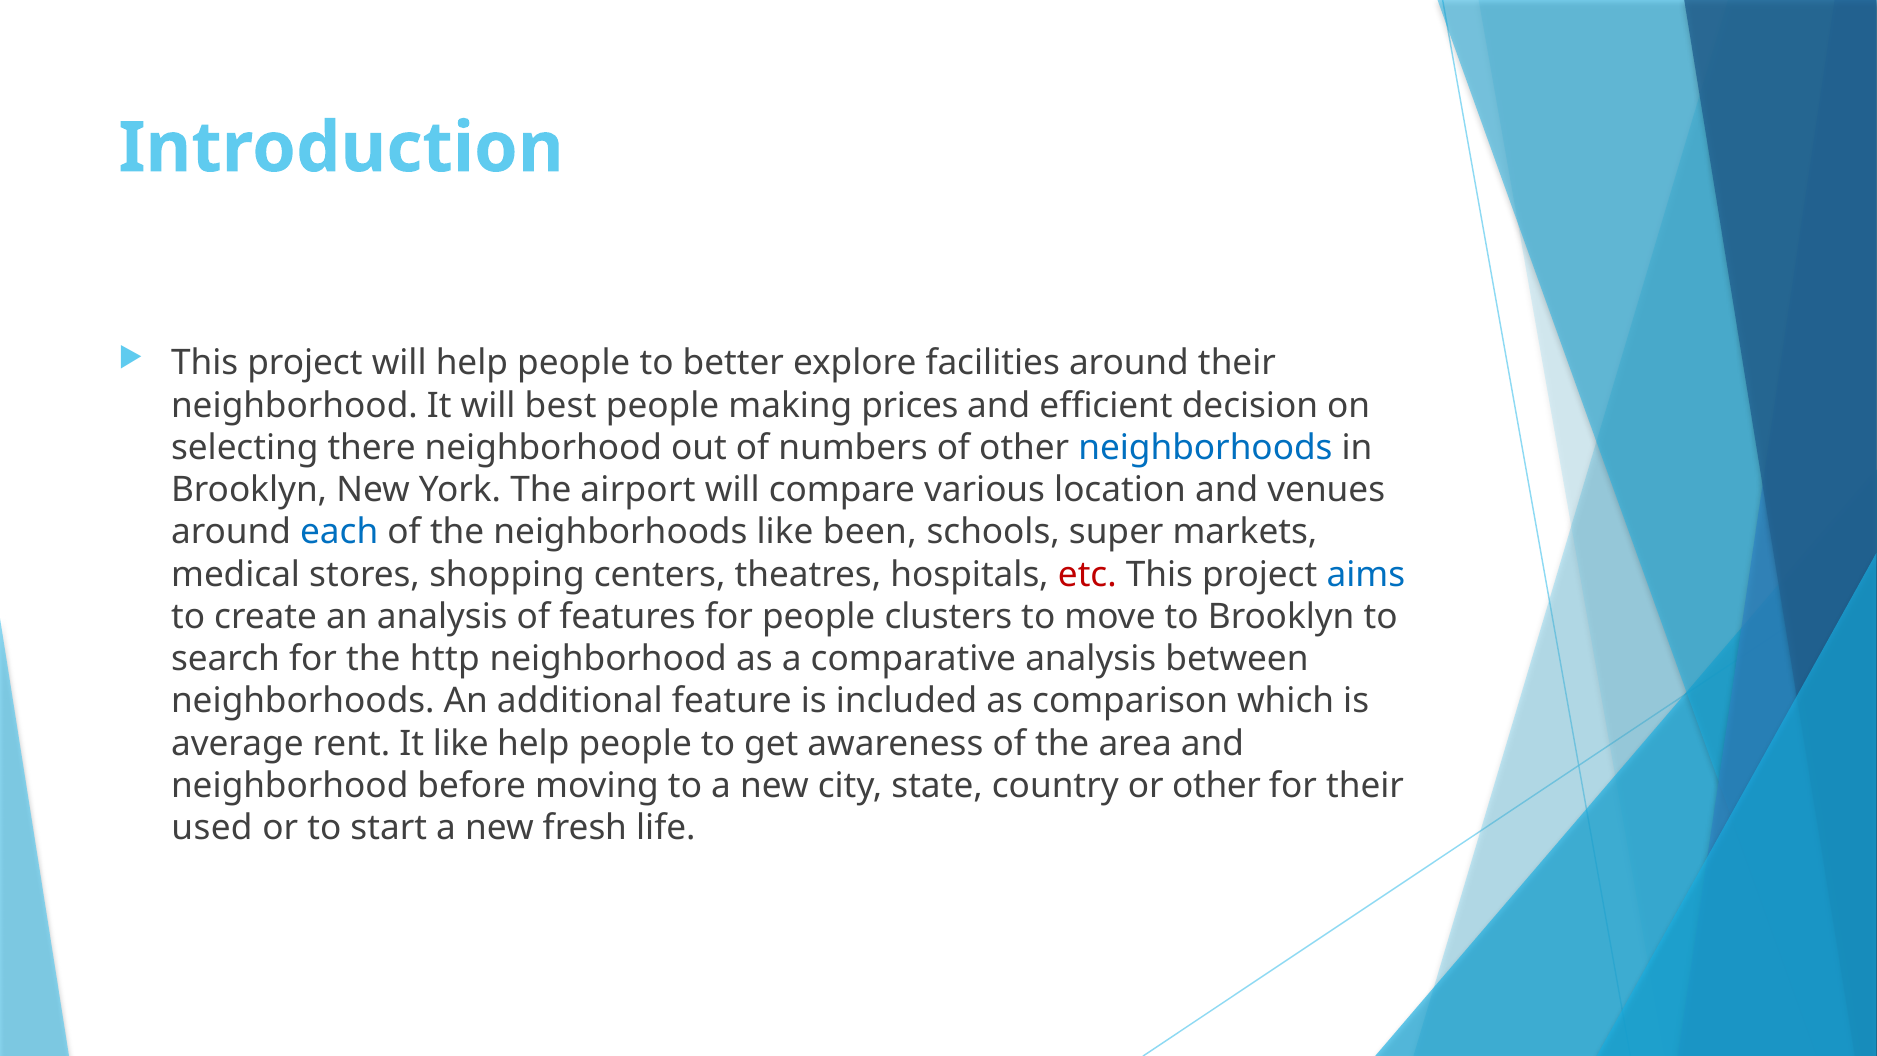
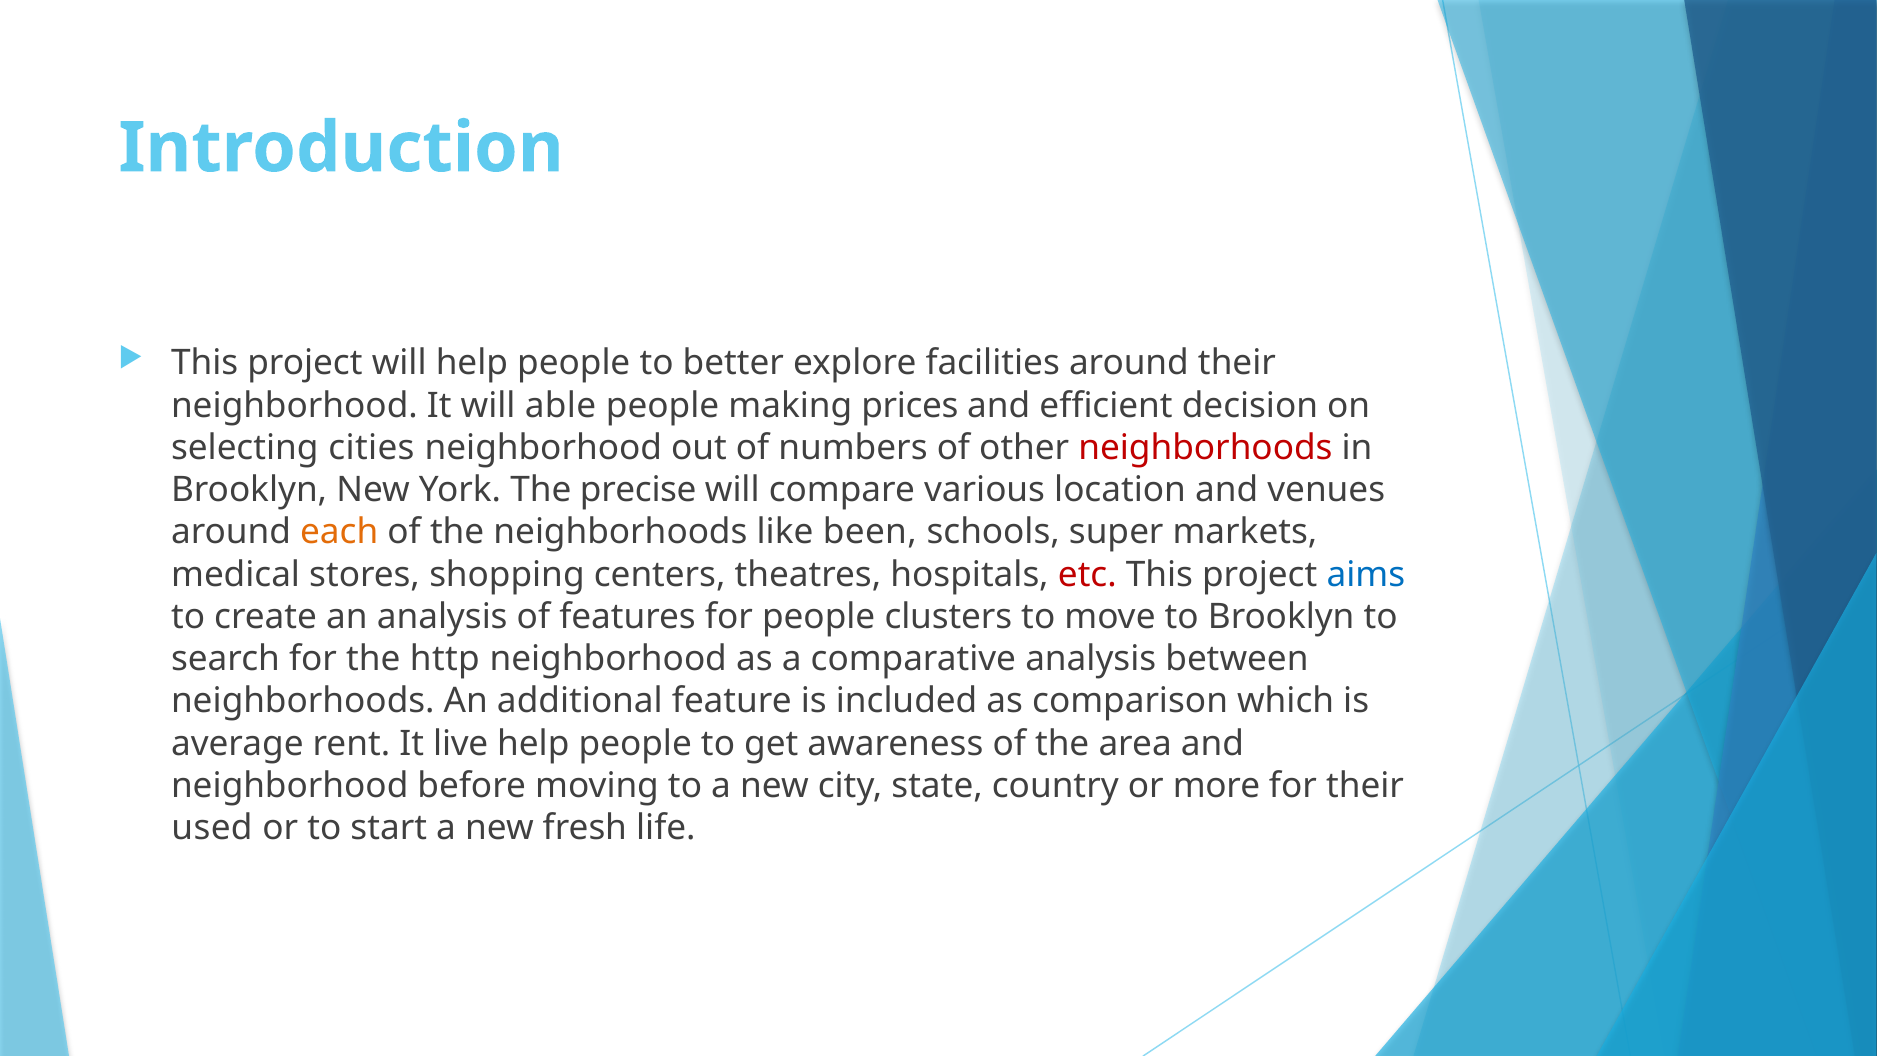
best: best -> able
there: there -> cities
neighborhoods at (1205, 448) colour: blue -> red
airport: airport -> precise
each colour: blue -> orange
It like: like -> live
or other: other -> more
